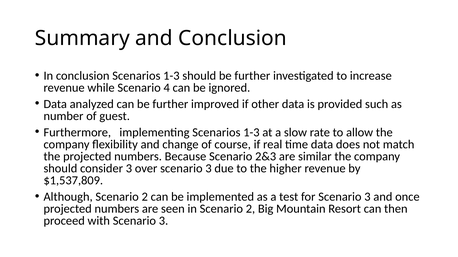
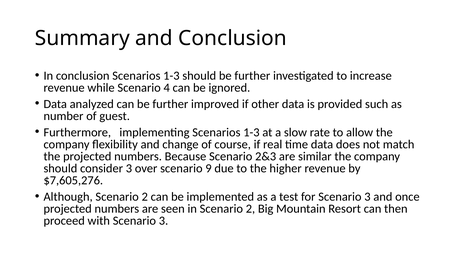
over scenario 3: 3 -> 9
$1,537,809: $1,537,809 -> $7,605,276
